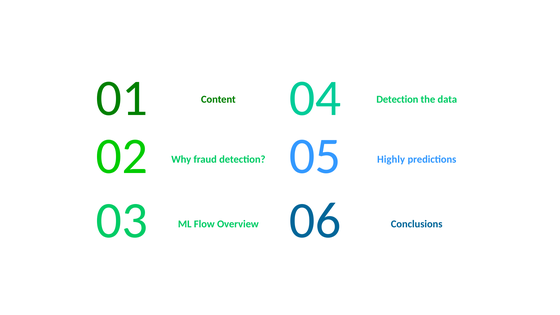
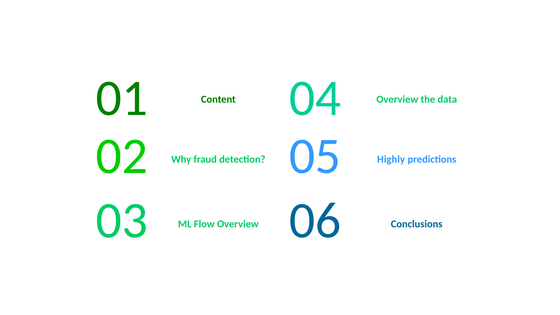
01 Detection: Detection -> Overview
